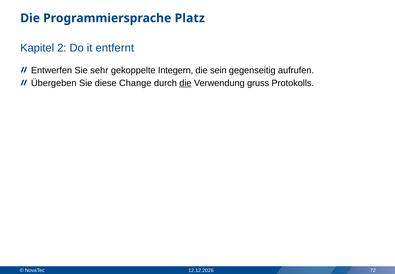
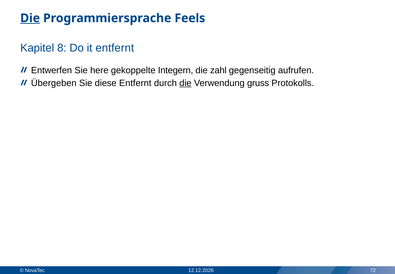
Die at (30, 18) underline: none -> present
Platz: Platz -> Feels
2: 2 -> 8
sehr: sehr -> here
sein: sein -> zahl
diese Change: Change -> Entfernt
